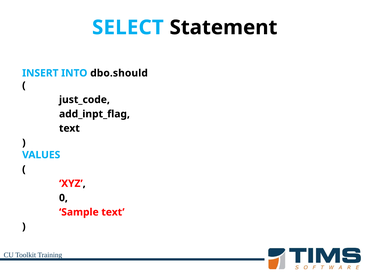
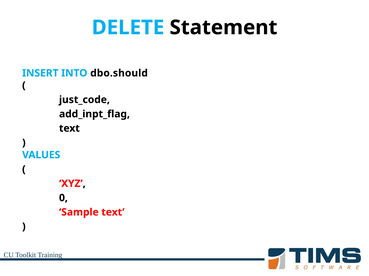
SELECT: SELECT -> DELETE
